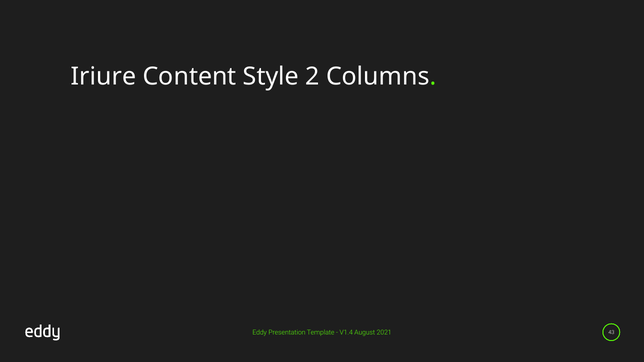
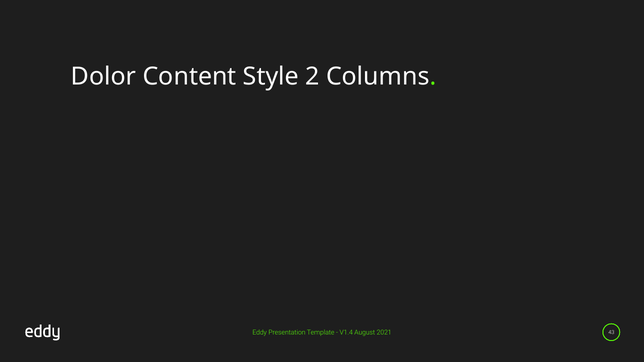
Iriure: Iriure -> Dolor
